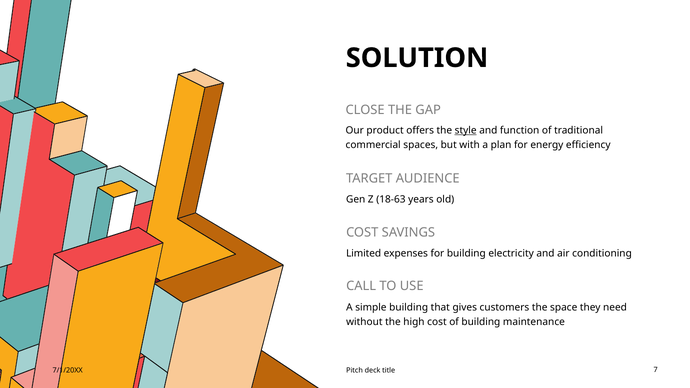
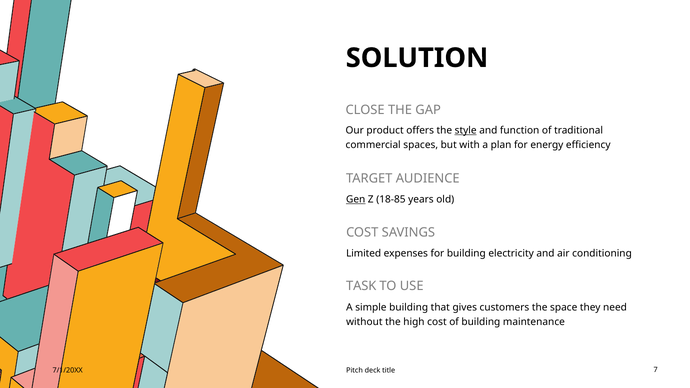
Gen underline: none -> present
18-63: 18-63 -> 18-85
CALL: CALL -> TASK
